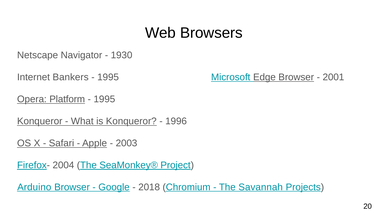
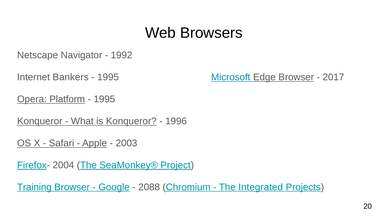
1930: 1930 -> 1992
2001: 2001 -> 2017
Arduino: Arduino -> Training
2018: 2018 -> 2088
Savannah: Savannah -> Integrated
